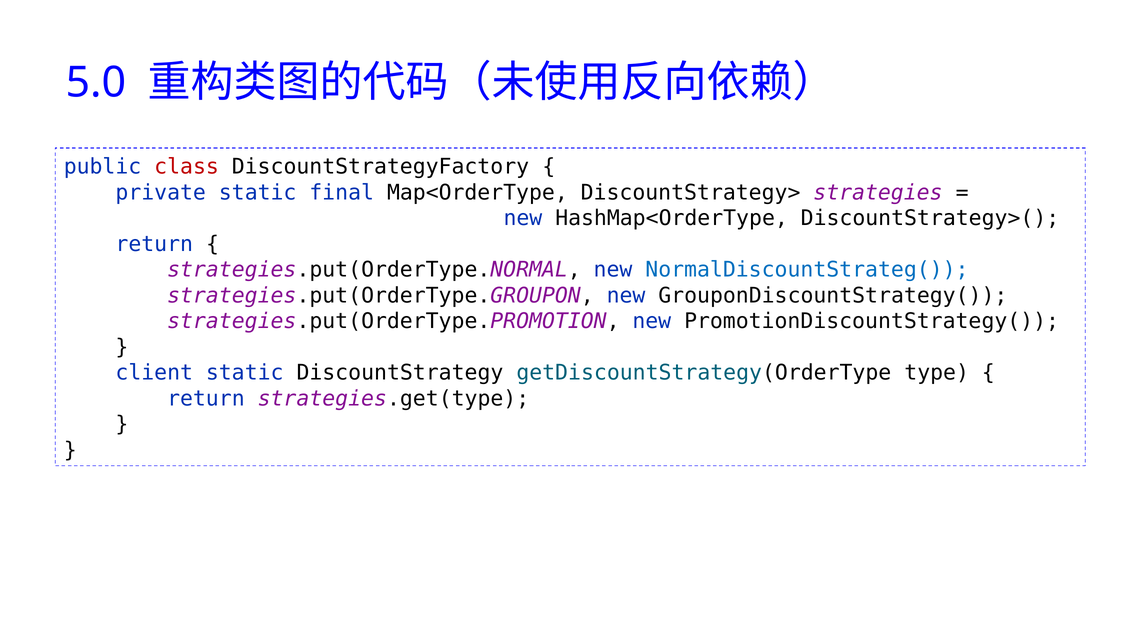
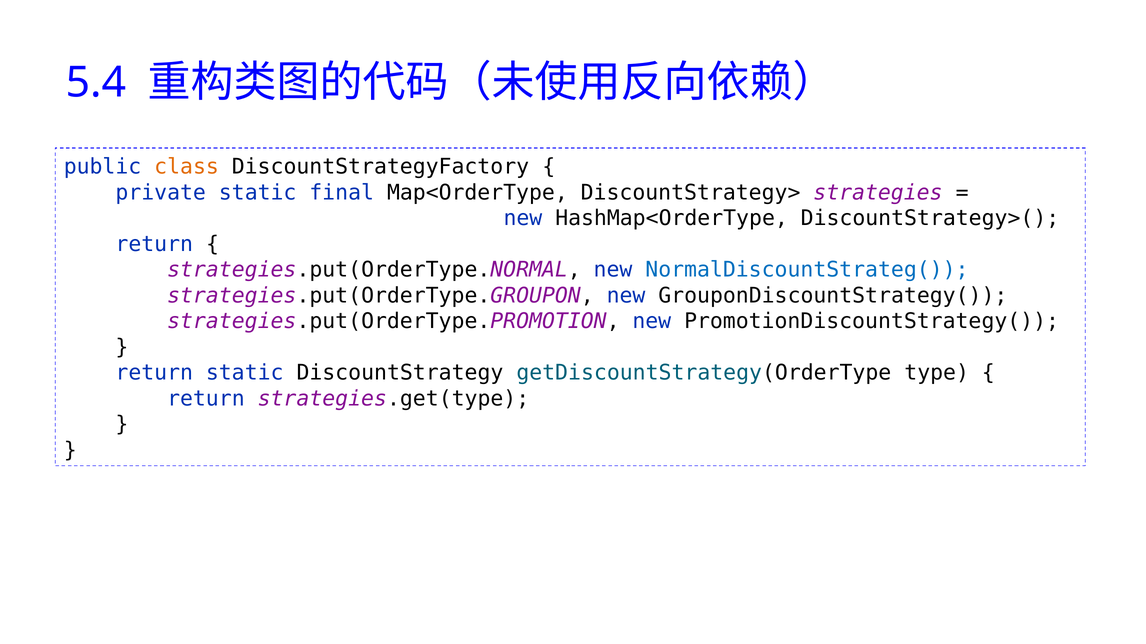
5.0: 5.0 -> 5.4
class colour: red -> orange
client at (154, 373): client -> return
